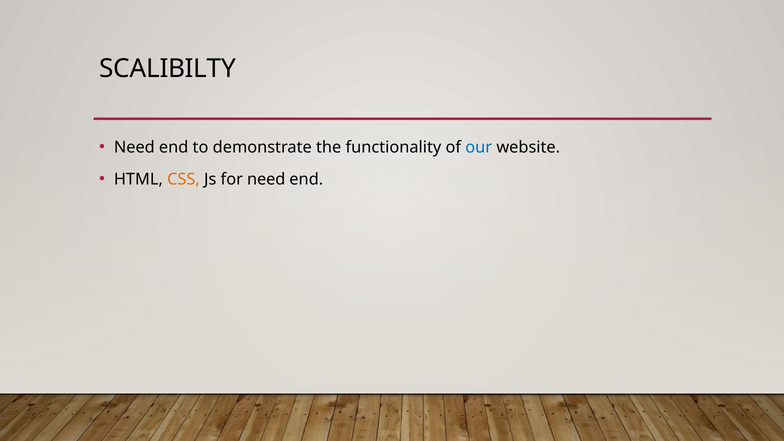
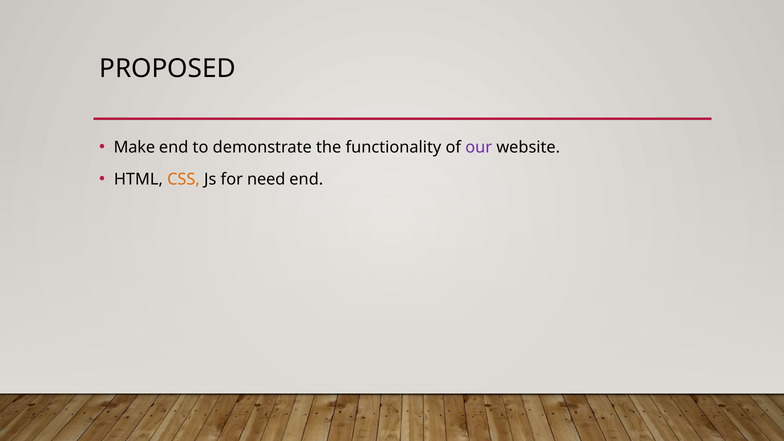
SCALIBILTY: SCALIBILTY -> PROPOSED
Need at (134, 147): Need -> Make
our colour: blue -> purple
